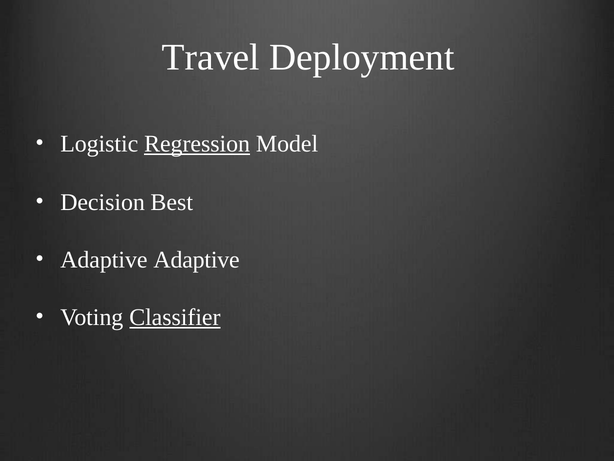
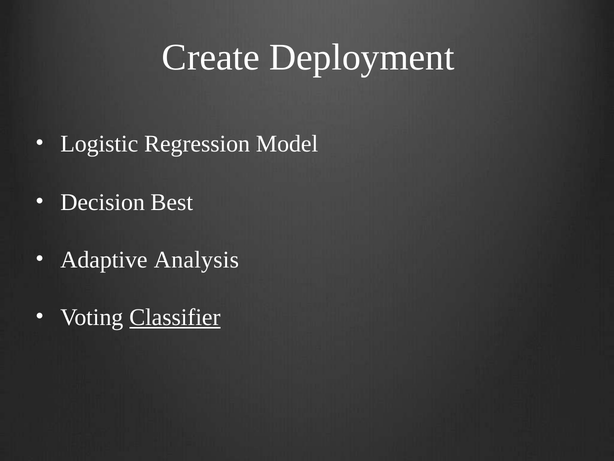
Travel: Travel -> Create
Regression underline: present -> none
Adaptive Adaptive: Adaptive -> Analysis
